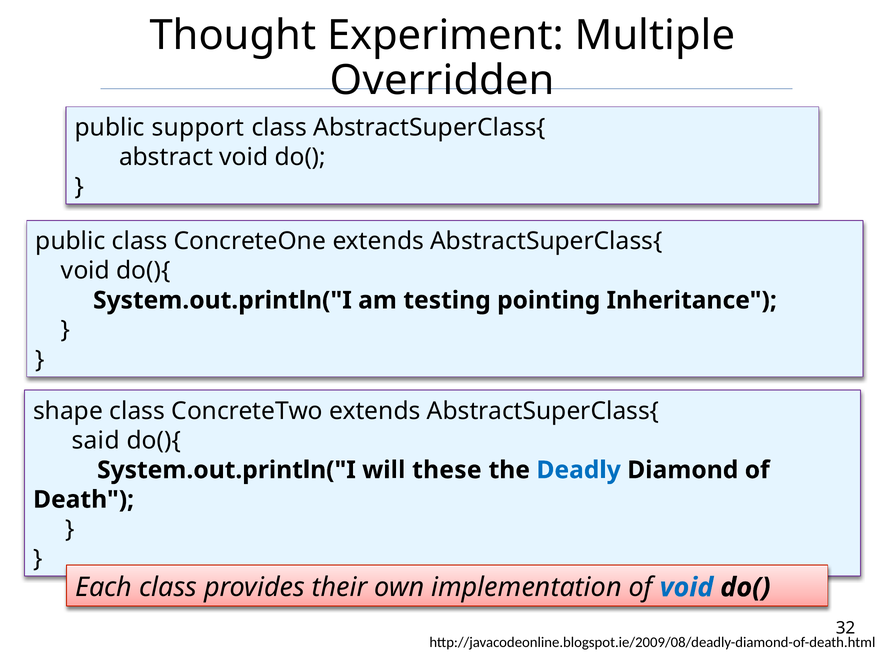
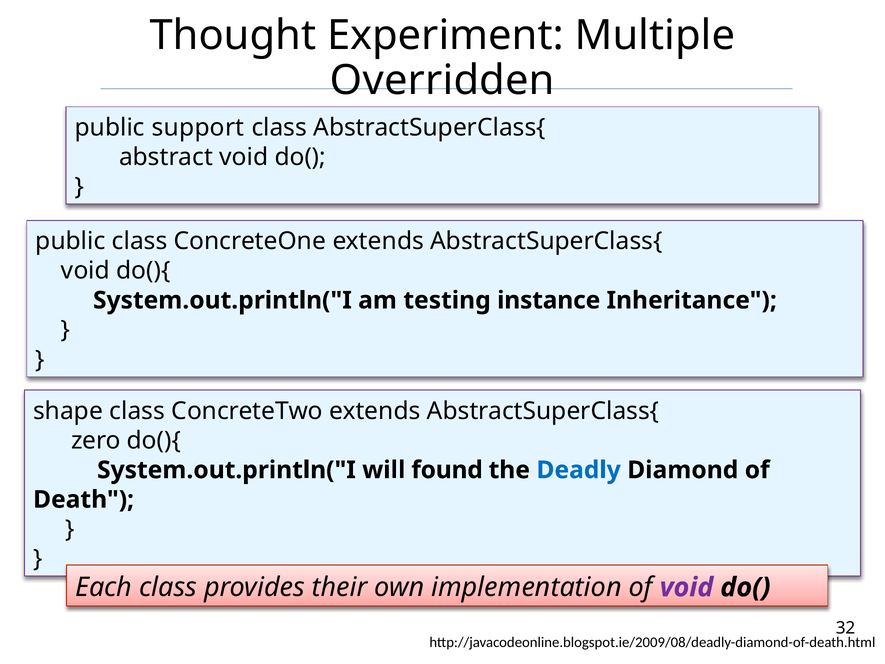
pointing: pointing -> instance
said: said -> zero
these: these -> found
void at (687, 587) colour: blue -> purple
